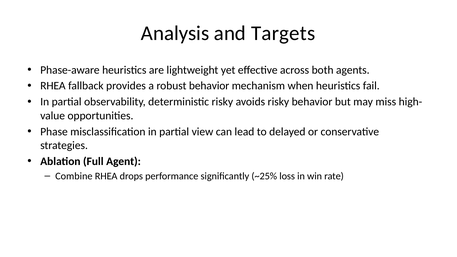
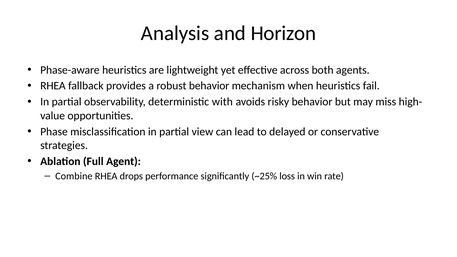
Targets: Targets -> Horizon
deterministic risky: risky -> with
